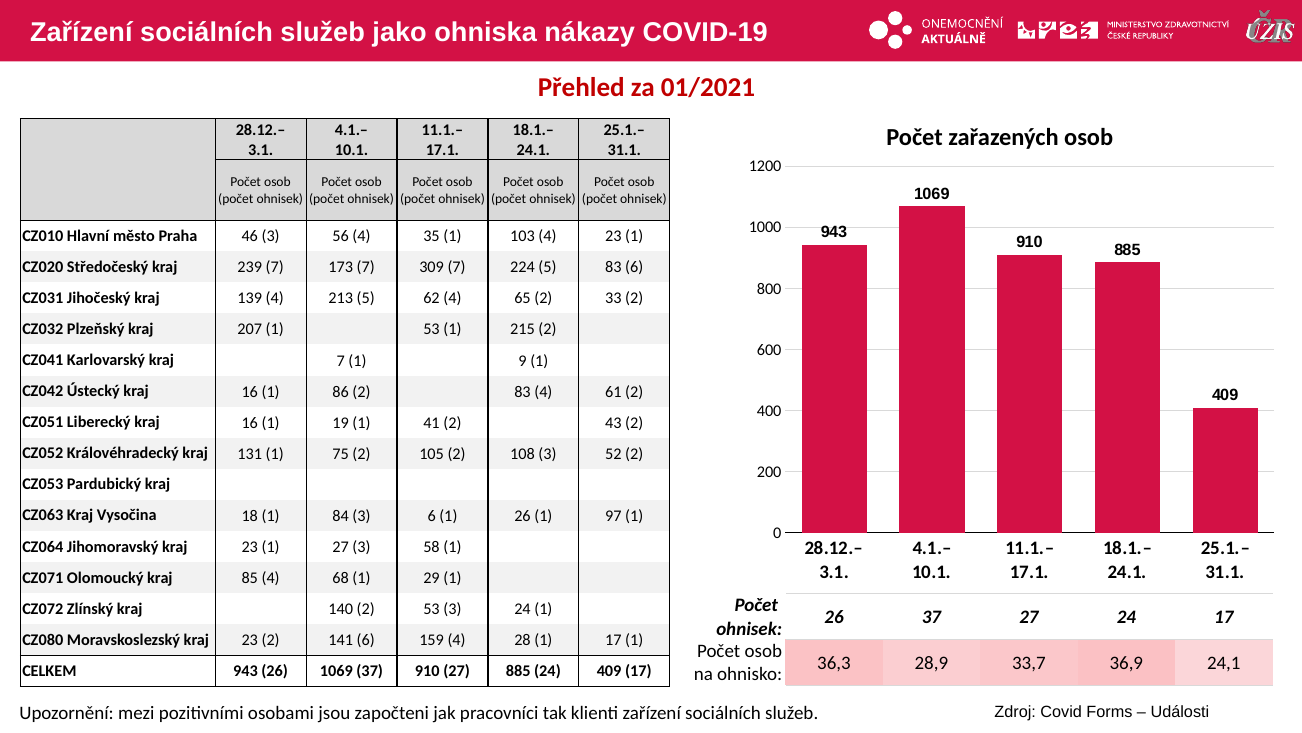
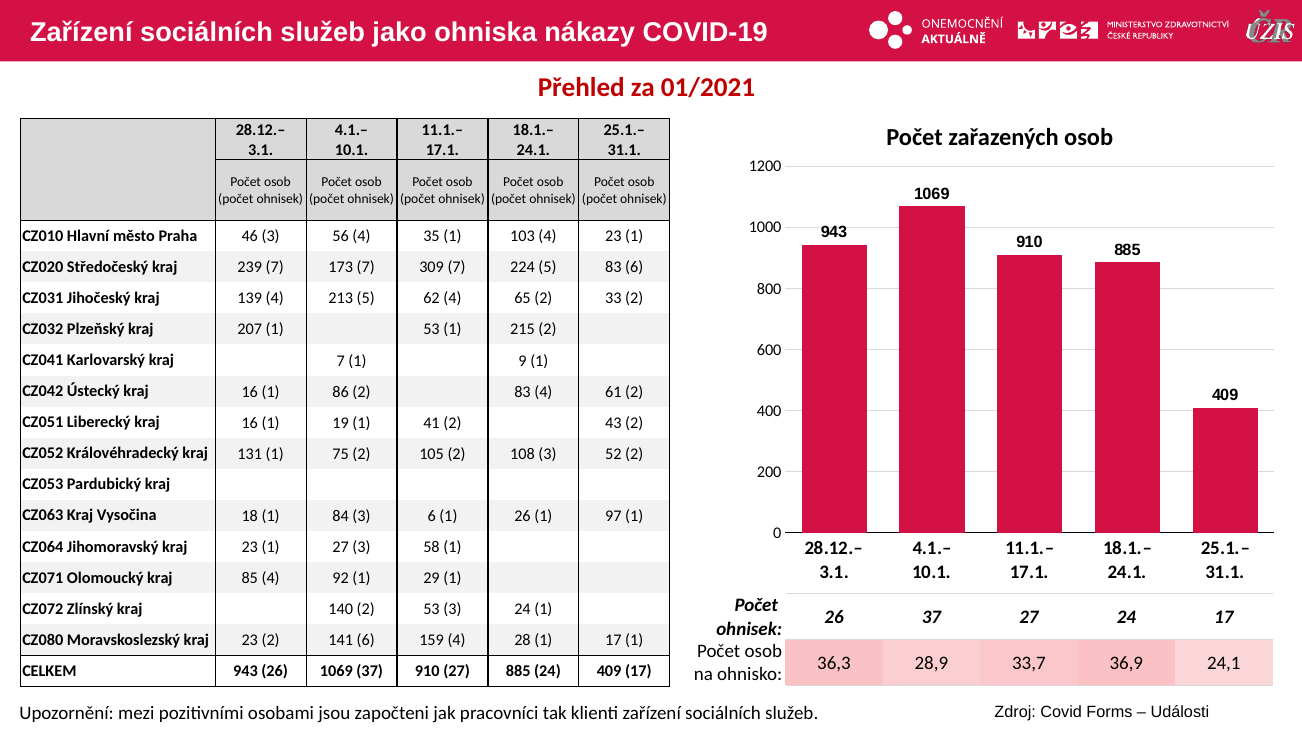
68: 68 -> 92
